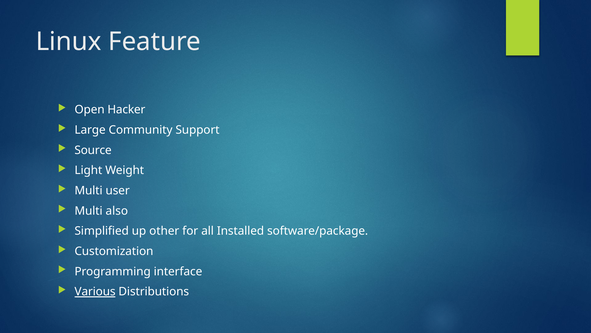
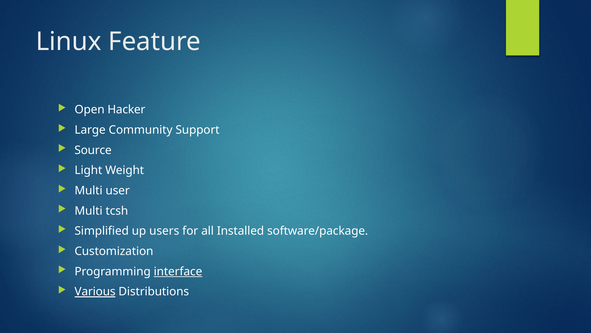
also: also -> tcsh
other: other -> users
interface underline: none -> present
